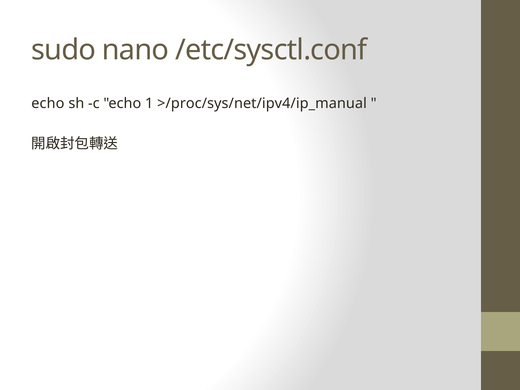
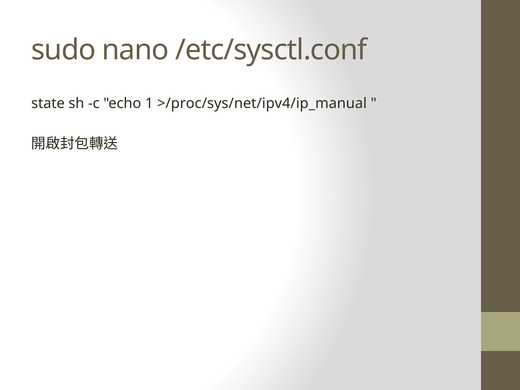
echo at (48, 103): echo -> state
